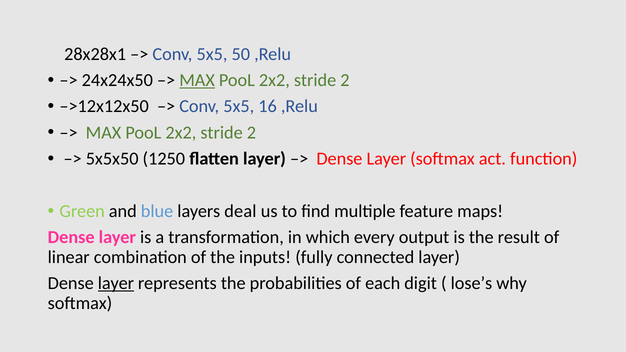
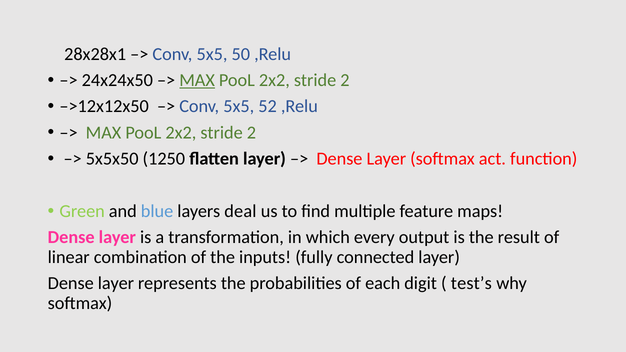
16: 16 -> 52
layer at (116, 283) underline: present -> none
lose’s: lose’s -> test’s
